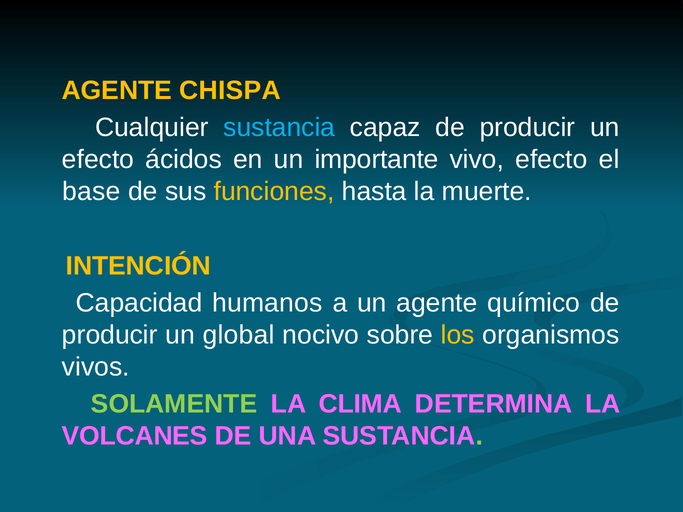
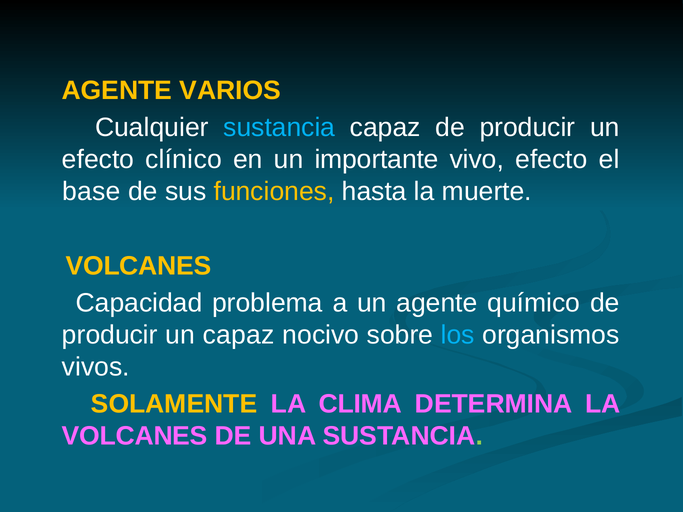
CHISPA: CHISPA -> VARIOS
ácidos: ácidos -> clínico
INTENCIÓN at (138, 266): INTENCIÓN -> VOLCANES
humanos: humanos -> problema
un global: global -> capaz
los colour: yellow -> light blue
SOLAMENTE colour: light green -> yellow
